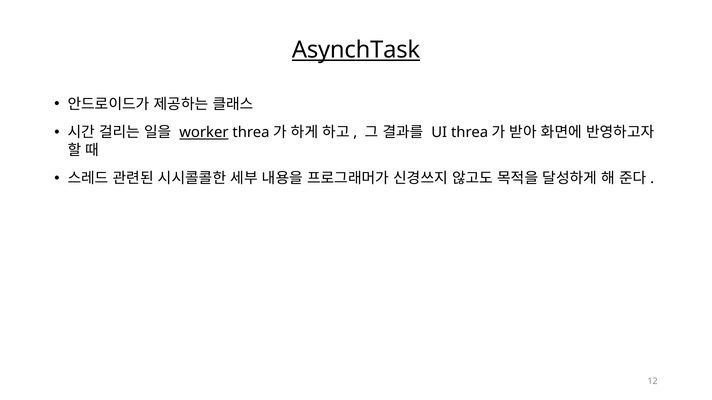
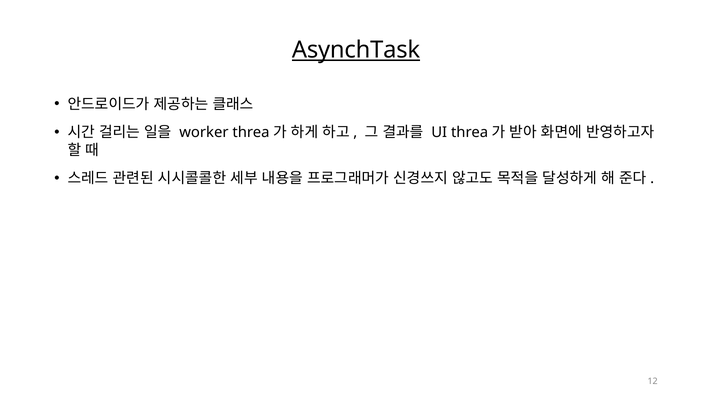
worker underline: present -> none
